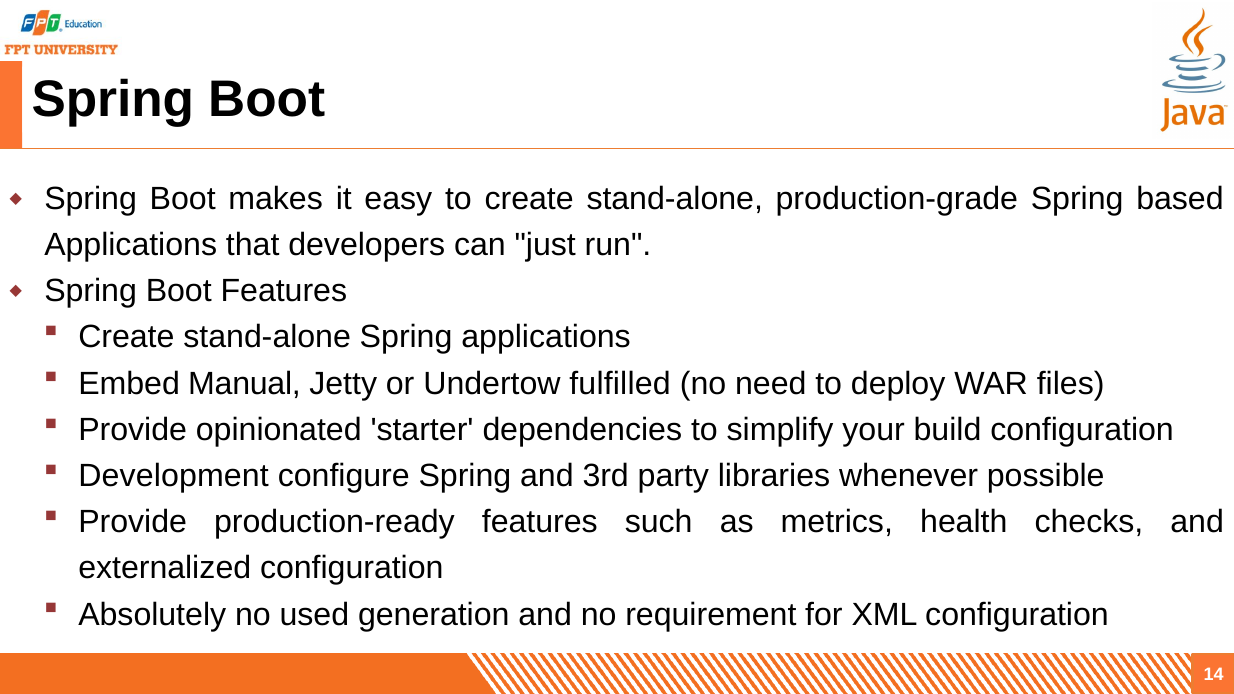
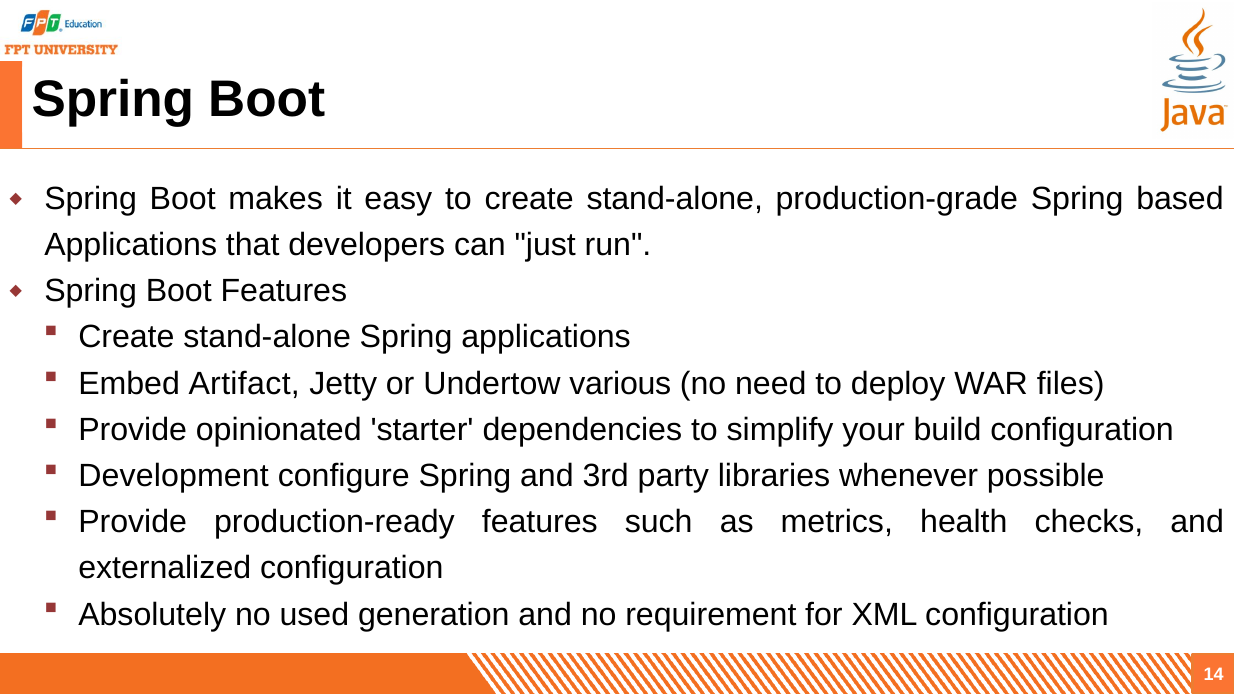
Manual: Manual -> Artifact
fulfilled: fulfilled -> various
